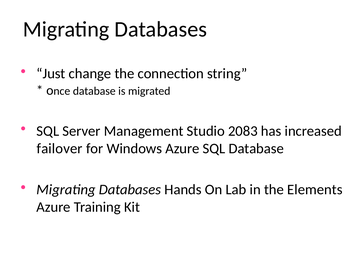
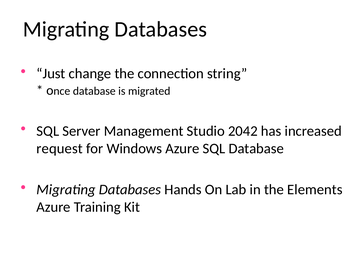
2083: 2083 -> 2042
failover: failover -> request
